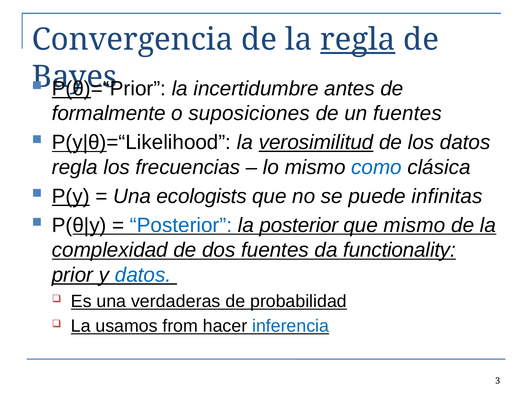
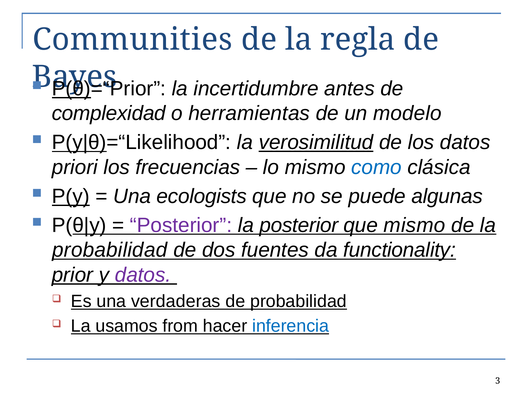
Convergencia: Convergencia -> Communities
regla at (358, 40) underline: present -> none
formalmente: formalmente -> complexidad
suposiciones: suposiciones -> herramientas
un fuentes: fuentes -> modelo
regla at (75, 167): regla -> priori
infinitas: infinitas -> algunas
Posterior at (181, 225) colour: blue -> purple
complexidad at (110, 250): complexidad -> probabilidad
datos at (143, 275) colour: blue -> purple
